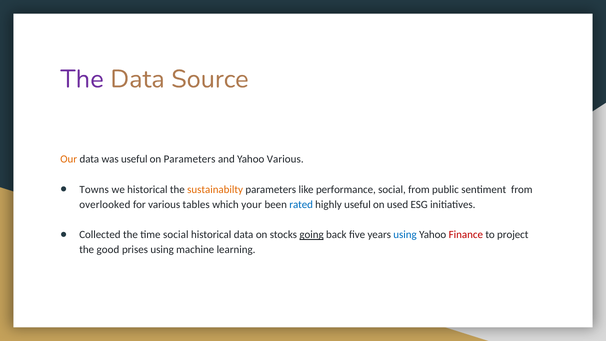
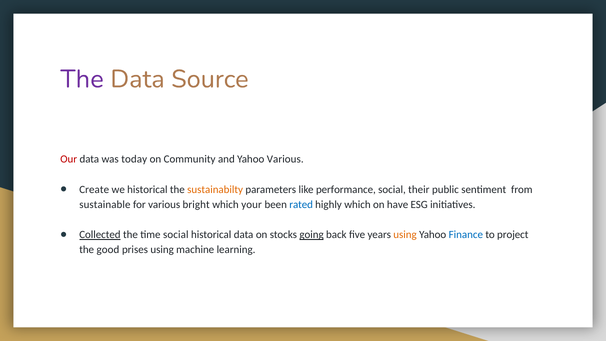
Our colour: orange -> red
was useful: useful -> today
on Parameters: Parameters -> Community
Towns: Towns -> Create
social from: from -> their
overlooked: overlooked -> sustainable
tables: tables -> bright
highly useful: useful -> which
used: used -> have
Collected underline: none -> present
using at (405, 235) colour: blue -> orange
Finance colour: red -> blue
